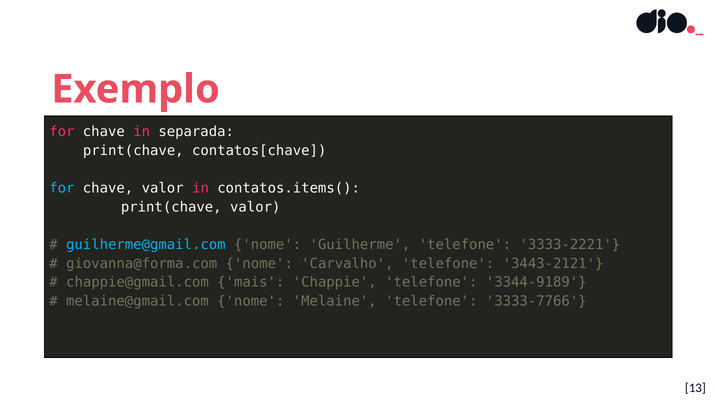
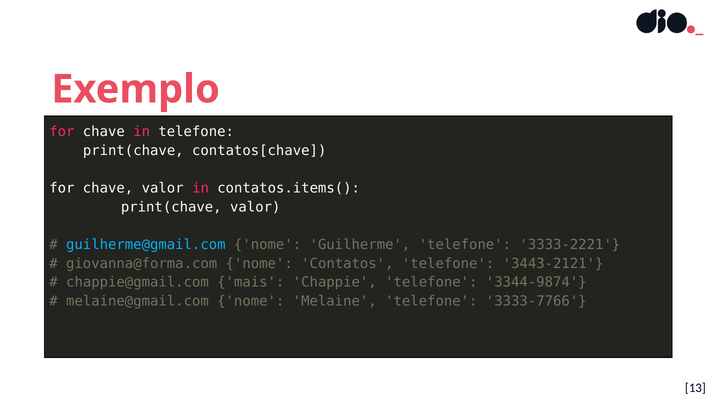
in separada: separada -> telefone
for at (62, 188) colour: light blue -> white
Carvalho: Carvalho -> Contatos
3344-9189: 3344-9189 -> 3344-9874
